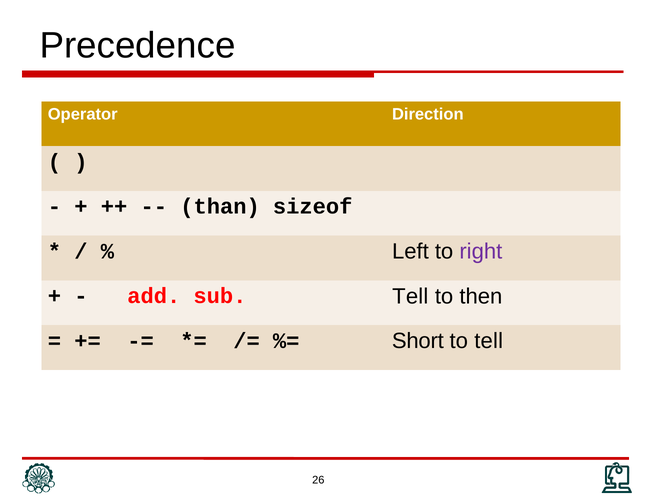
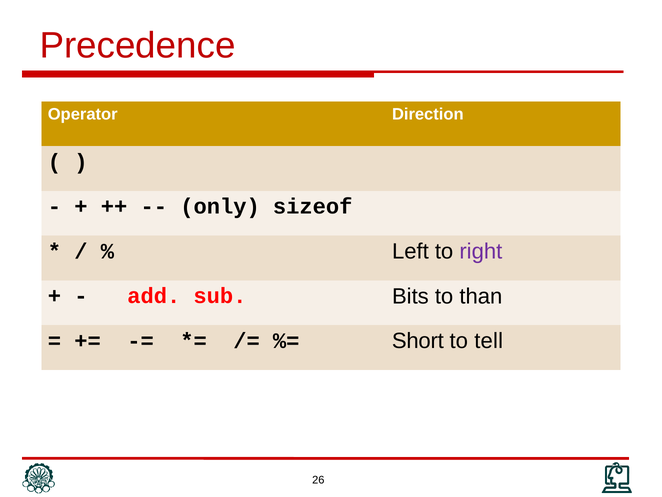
Precedence colour: black -> red
than: than -> only
sub Tell: Tell -> Bits
then: then -> than
